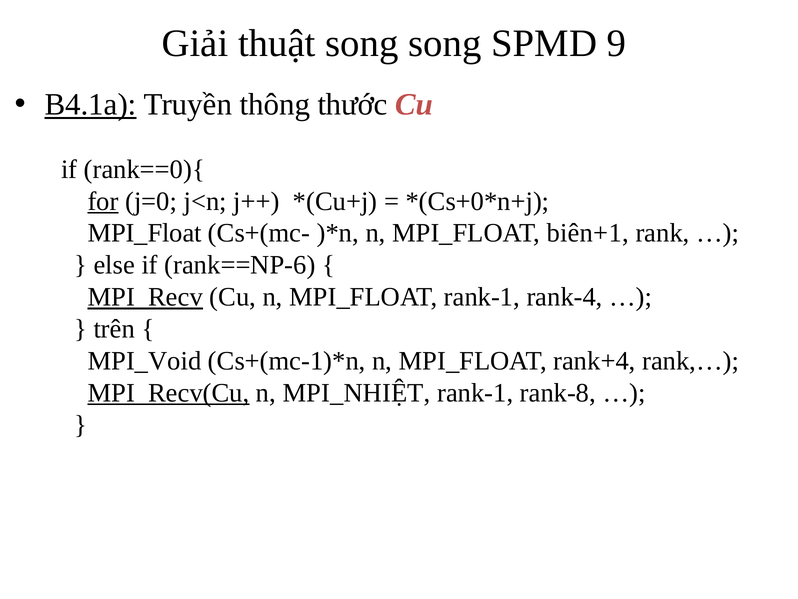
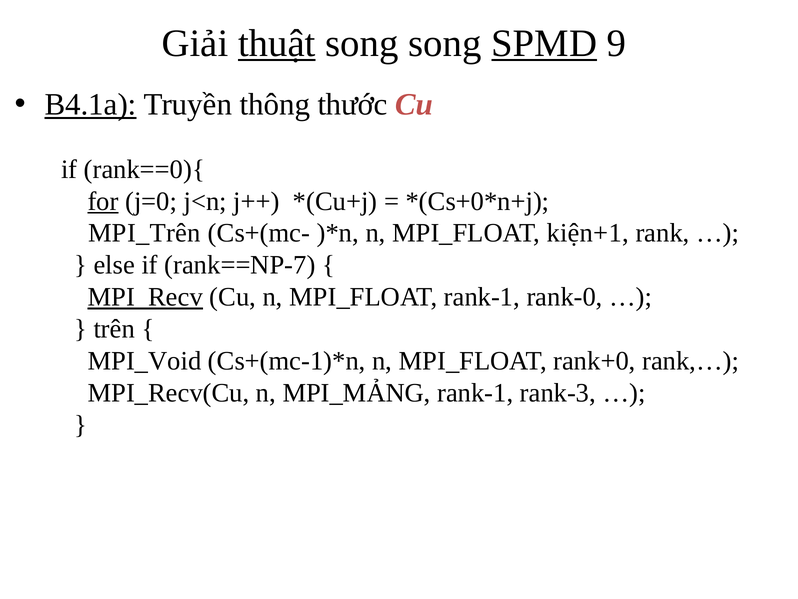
thuật underline: none -> present
SPMD underline: none -> present
MPI_Float at (145, 233): MPI_Float -> MPI_Trên
biên+1: biên+1 -> kiện+1
rank==NP-6: rank==NP-6 -> rank==NP-7
rank-4: rank-4 -> rank-0
rank+4: rank+4 -> rank+0
MPI_Recv(Cu underline: present -> none
MPI_NHIỆT: MPI_NHIỆT -> MPI_MẢNG
rank-8: rank-8 -> rank-3
